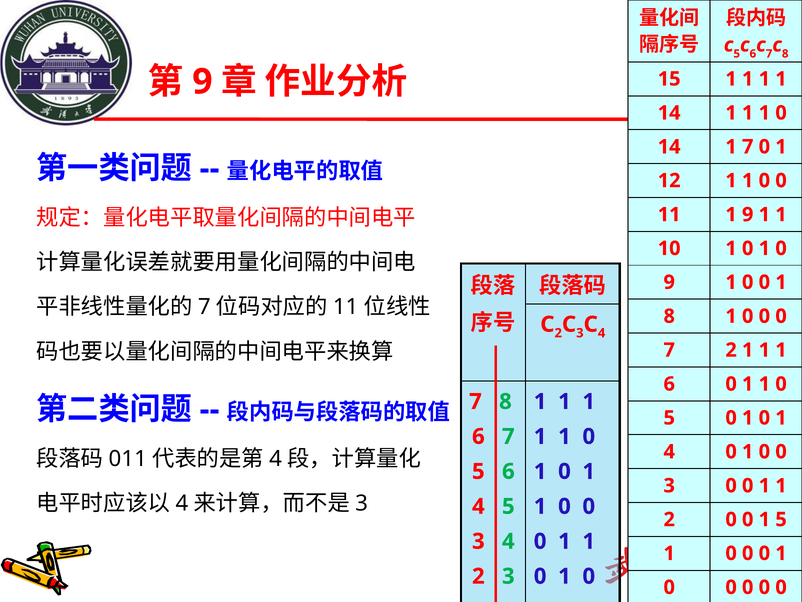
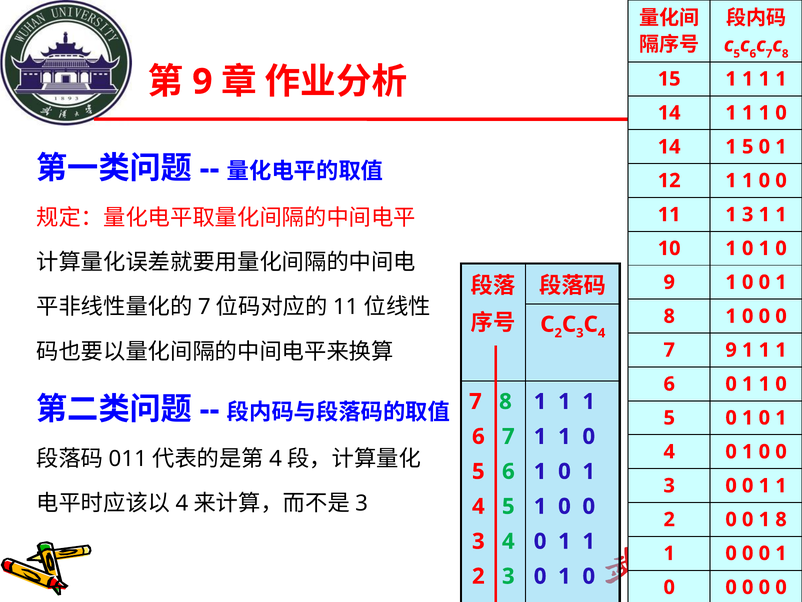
1 7: 7 -> 5
1 9: 9 -> 3
7 2: 2 -> 9
5 at (781, 519): 5 -> 8
